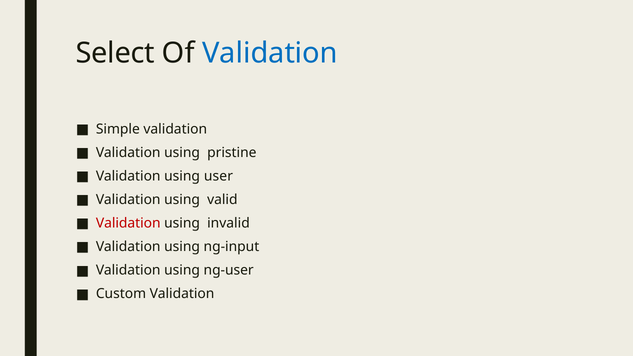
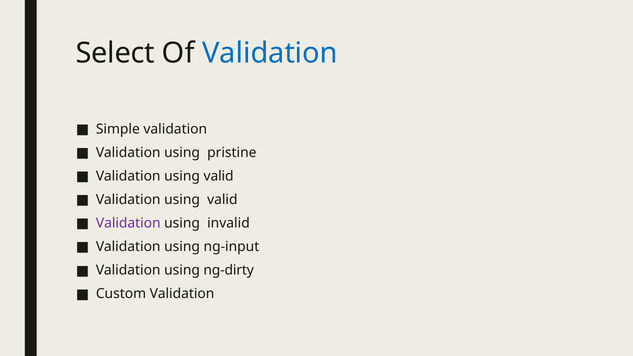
user at (218, 176): user -> valid
Validation at (128, 223) colour: red -> purple
ng-user: ng-user -> ng-dirty
